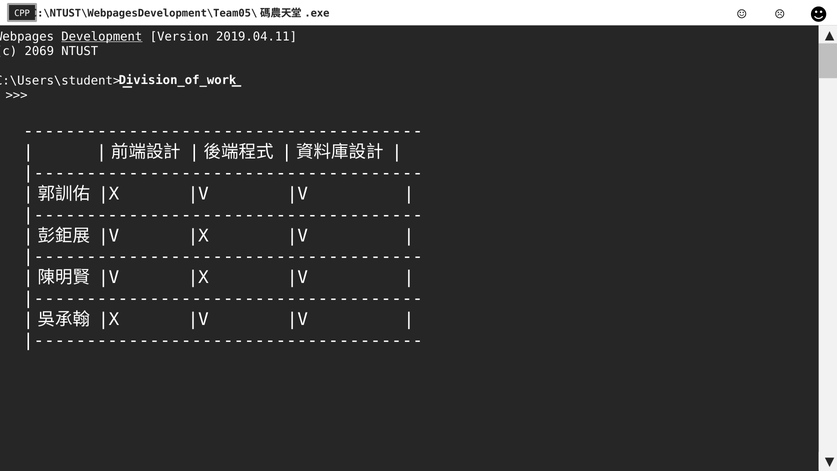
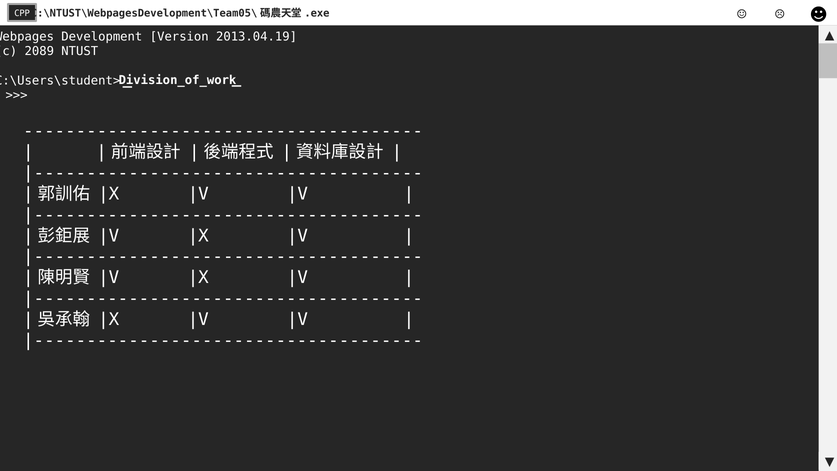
Development underline: present -> none
2019.04.11: 2019.04.11 -> 2013.04.19
2069: 2069 -> 2089
